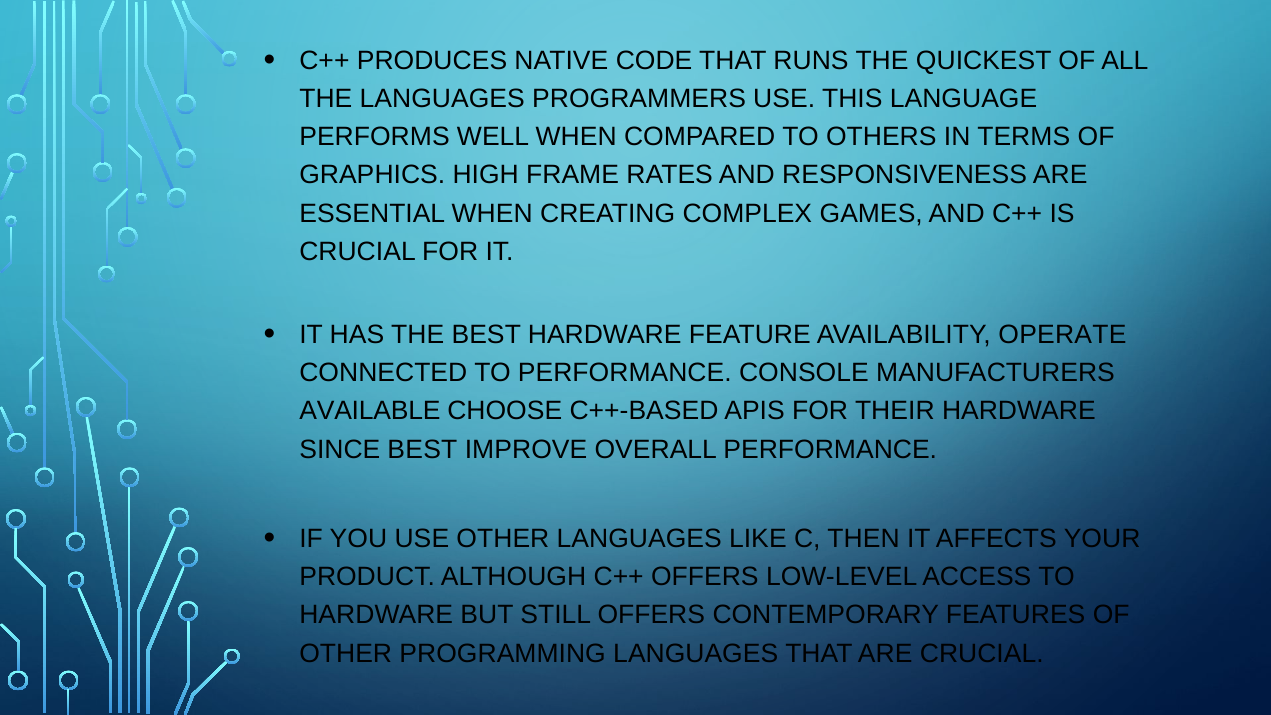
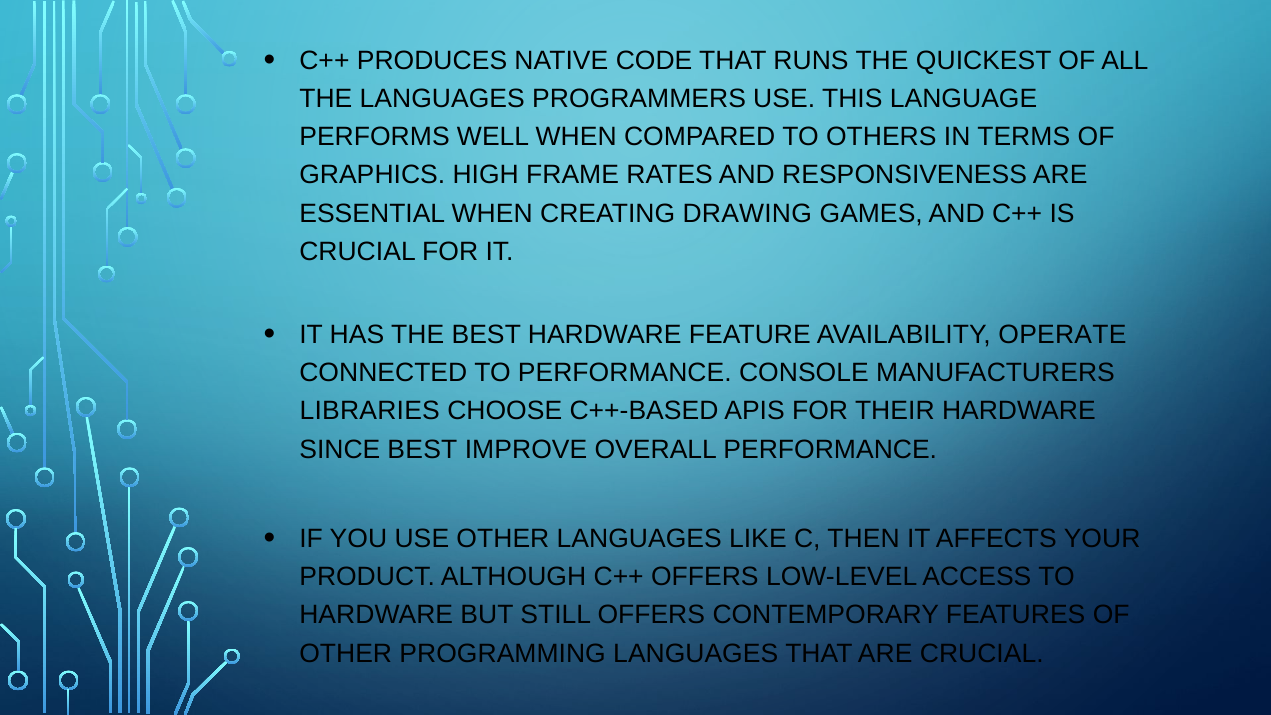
COMPLEX: COMPLEX -> DRAWING
AVAILABLE: AVAILABLE -> LIBRARIES
